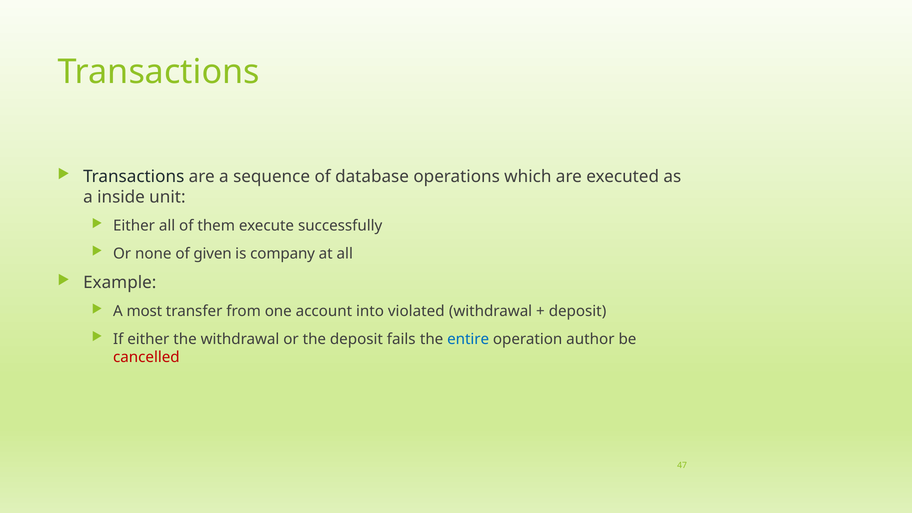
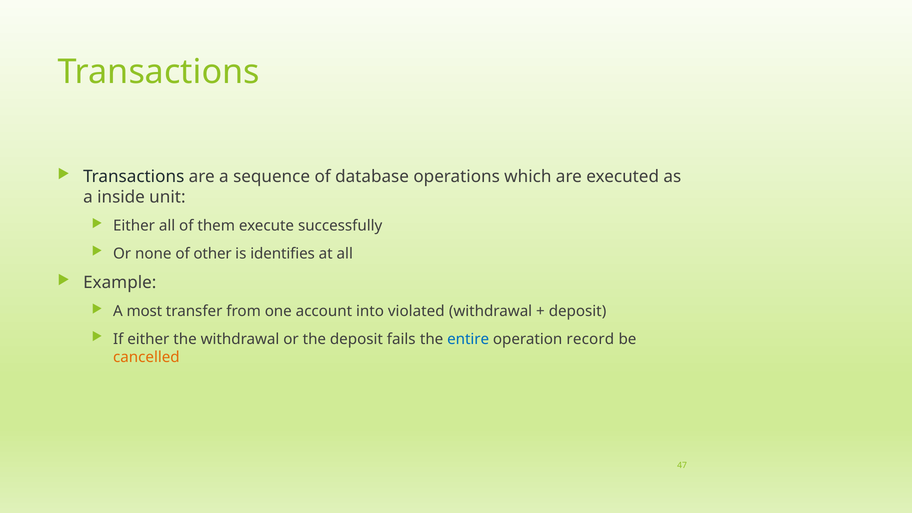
given: given -> other
company: company -> identifies
author: author -> record
cancelled colour: red -> orange
